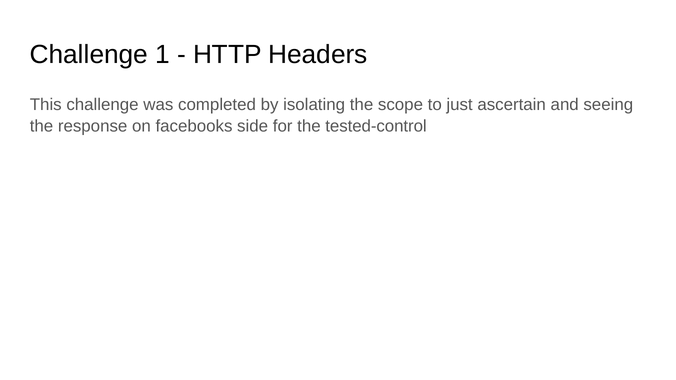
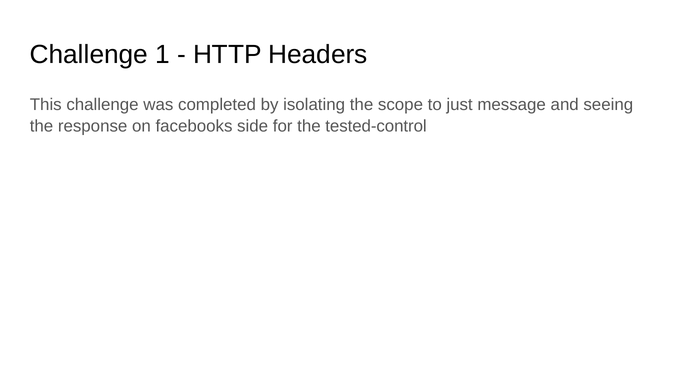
ascertain: ascertain -> message
